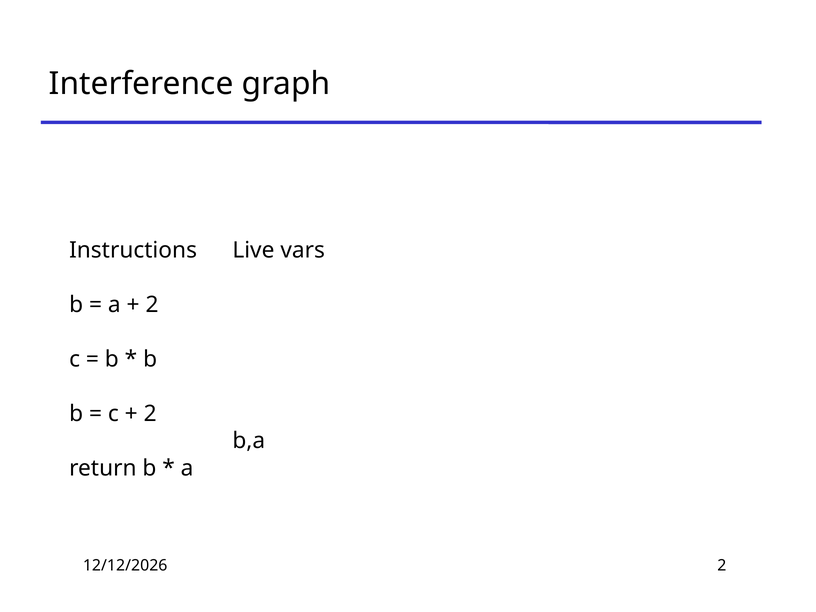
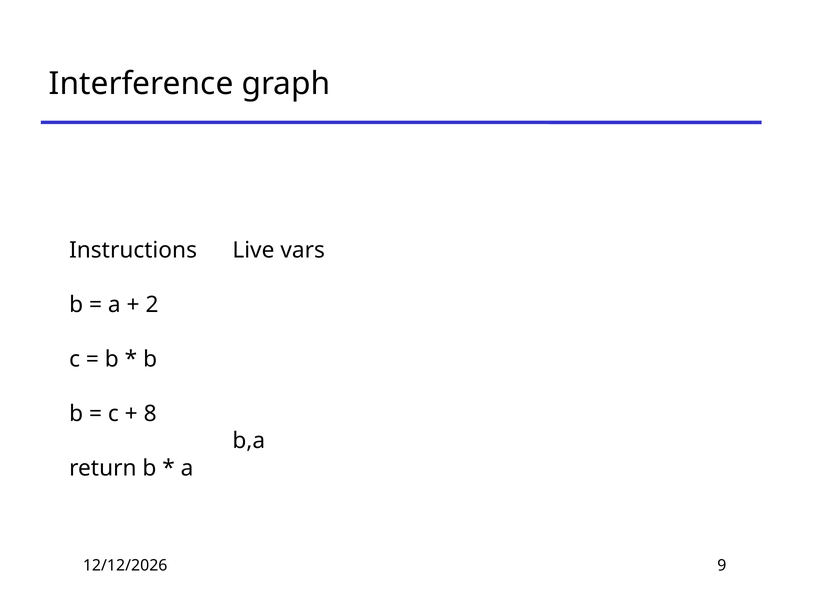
2 at (150, 414): 2 -> 8
2 at (722, 566): 2 -> 9
